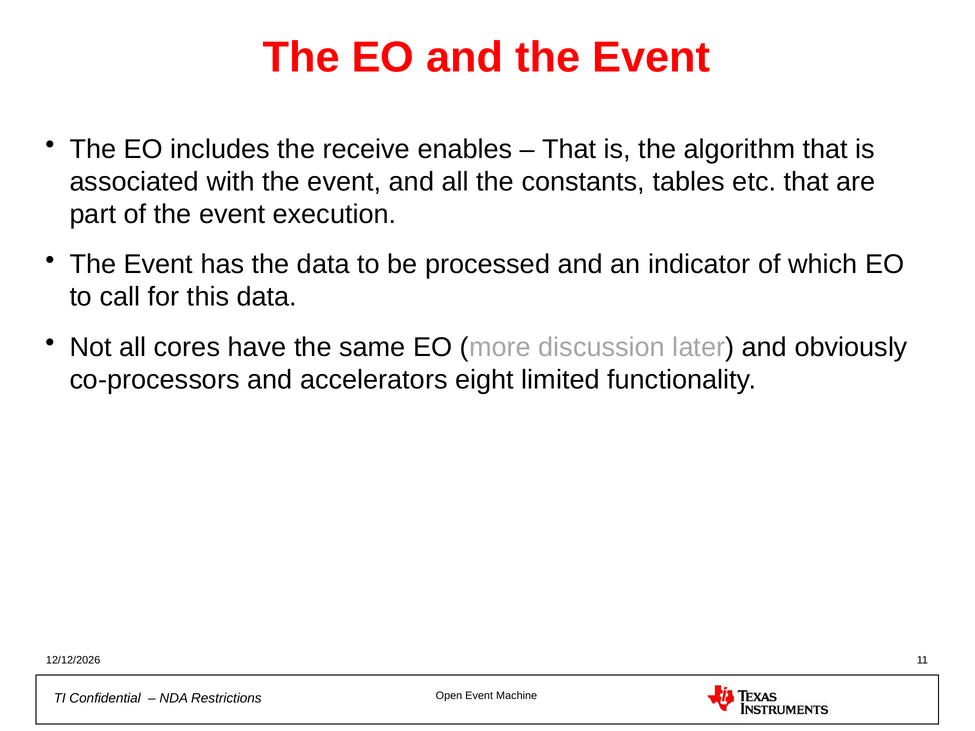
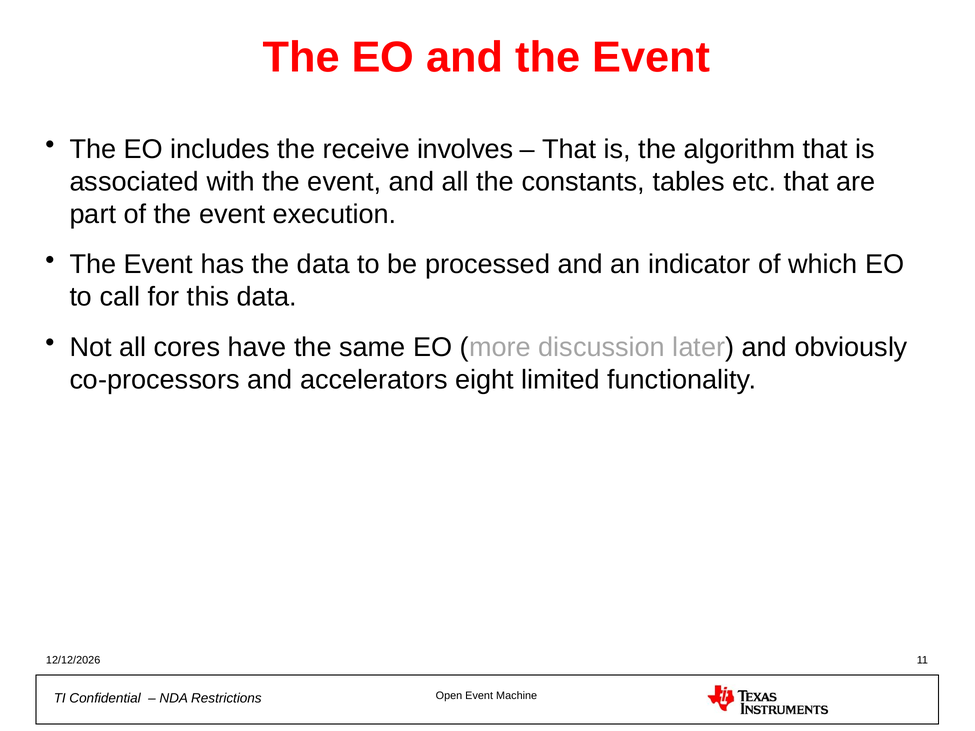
enables: enables -> involves
